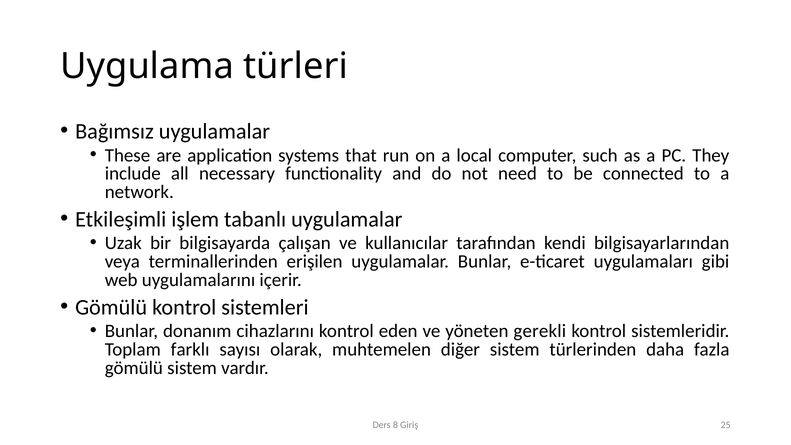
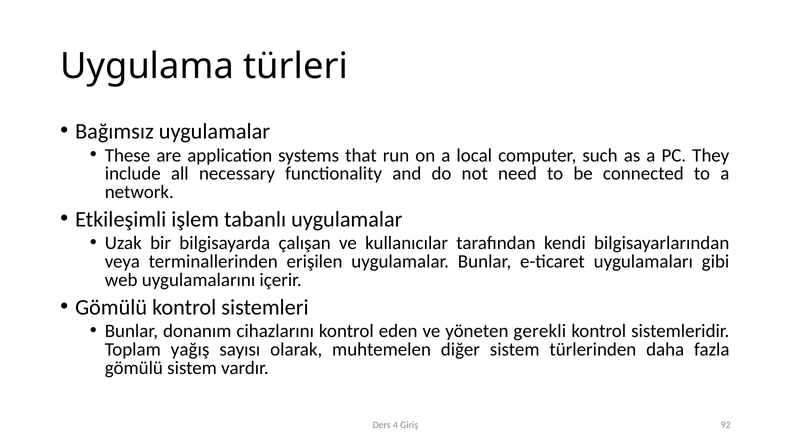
farklı: farklı -> yağış
8: 8 -> 4
25: 25 -> 92
